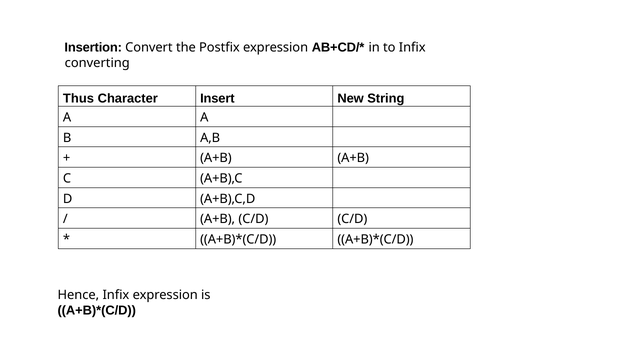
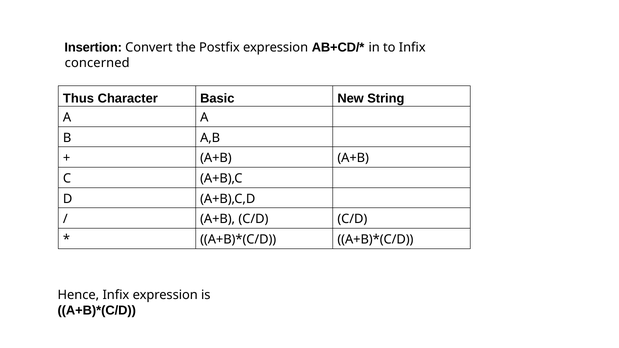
converting: converting -> concerned
Insert: Insert -> Basic
